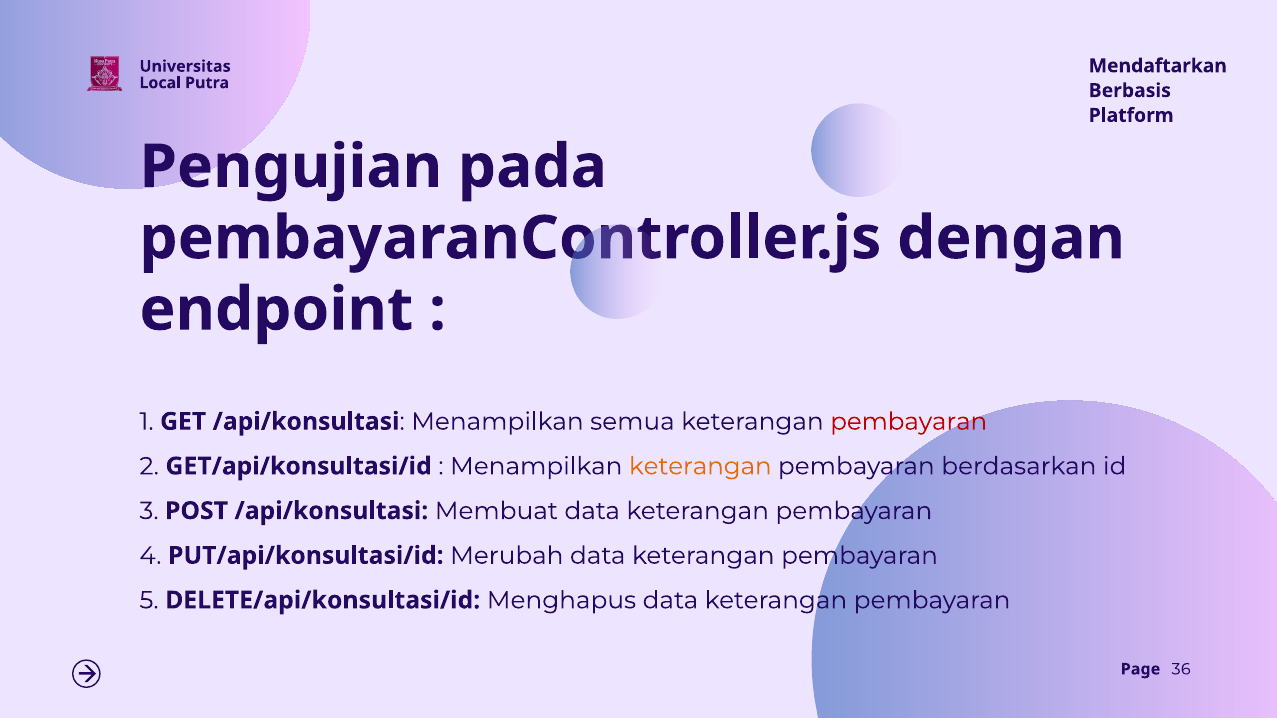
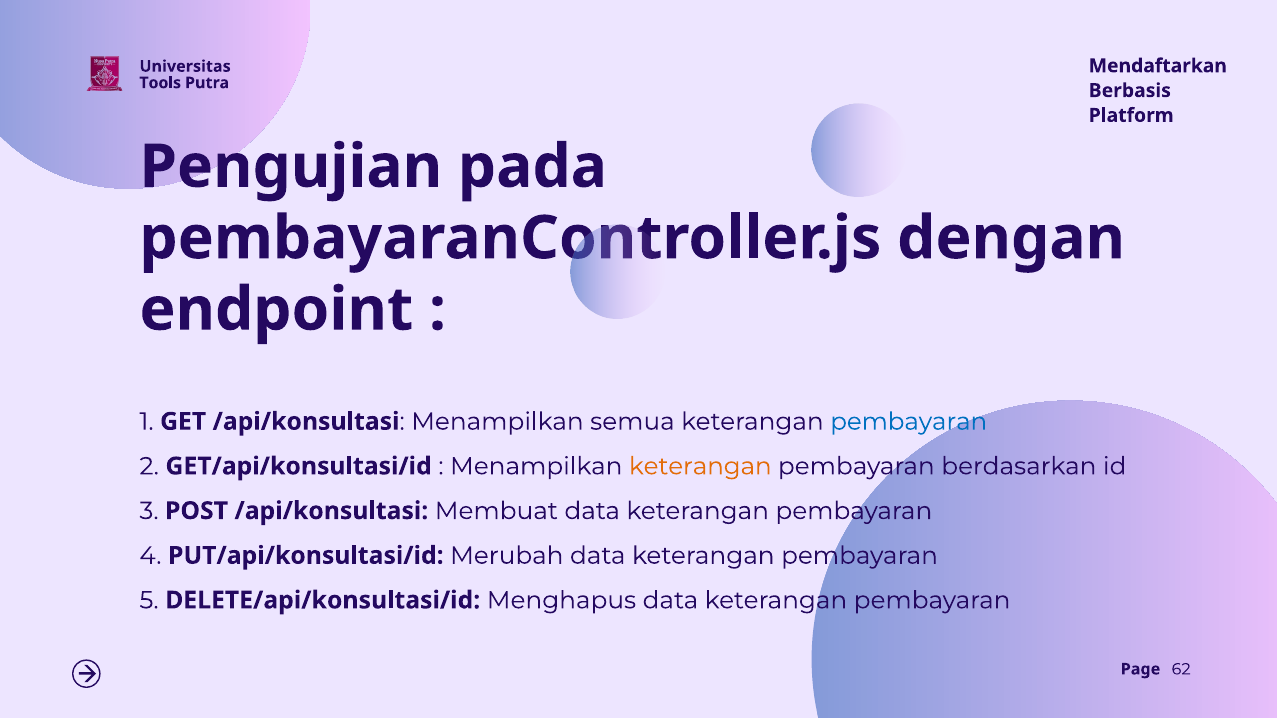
Local: Local -> Tools
pembayaran at (909, 422) colour: red -> blue
36: 36 -> 62
